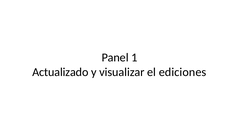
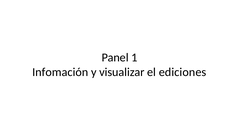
Actualizado: Actualizado -> Infomación
